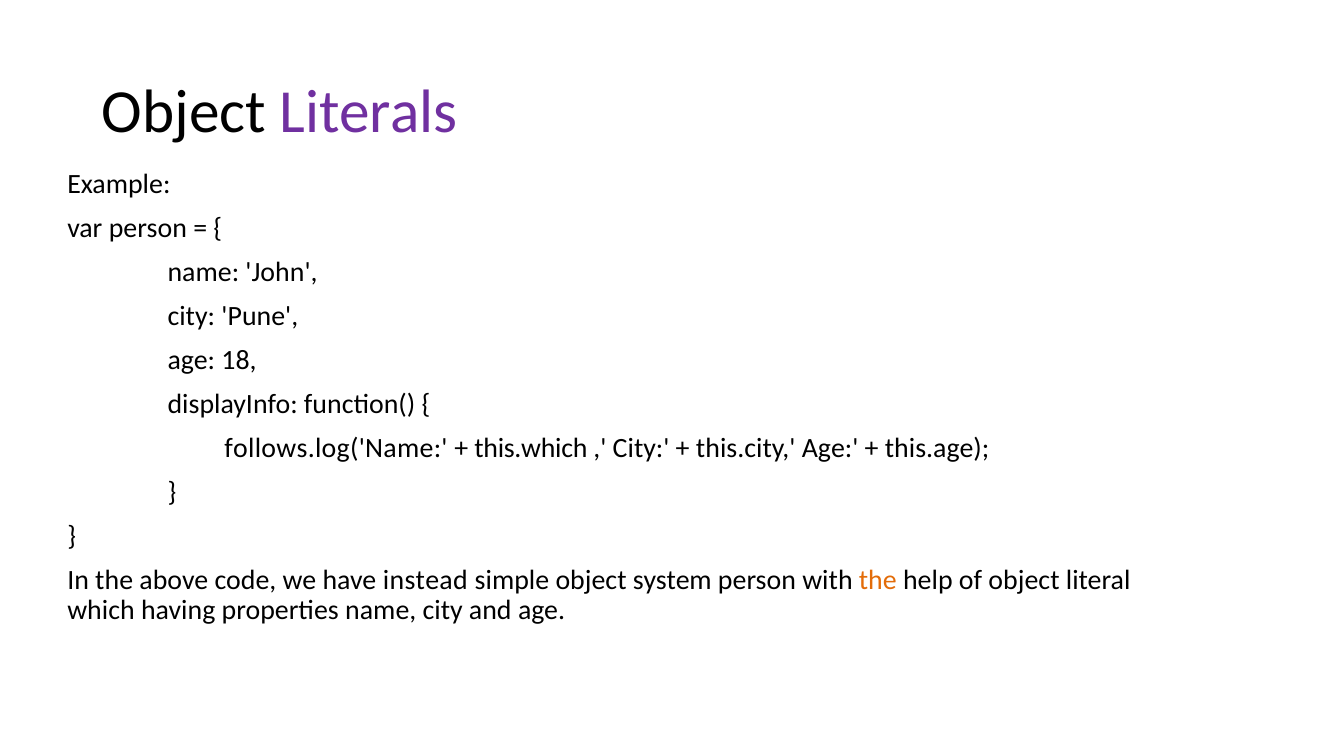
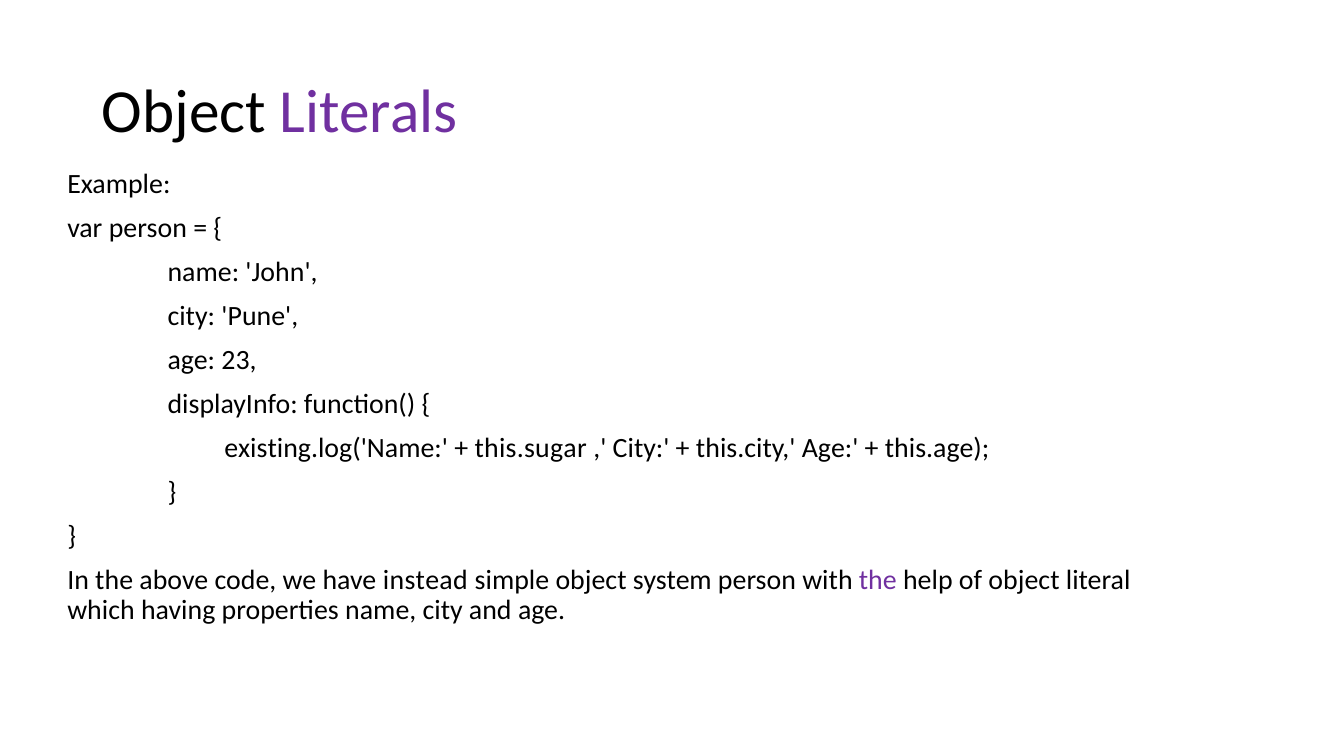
18: 18 -> 23
follows.log('Name: follows.log('Name -> existing.log('Name
this.which: this.which -> this.sugar
the at (878, 581) colour: orange -> purple
